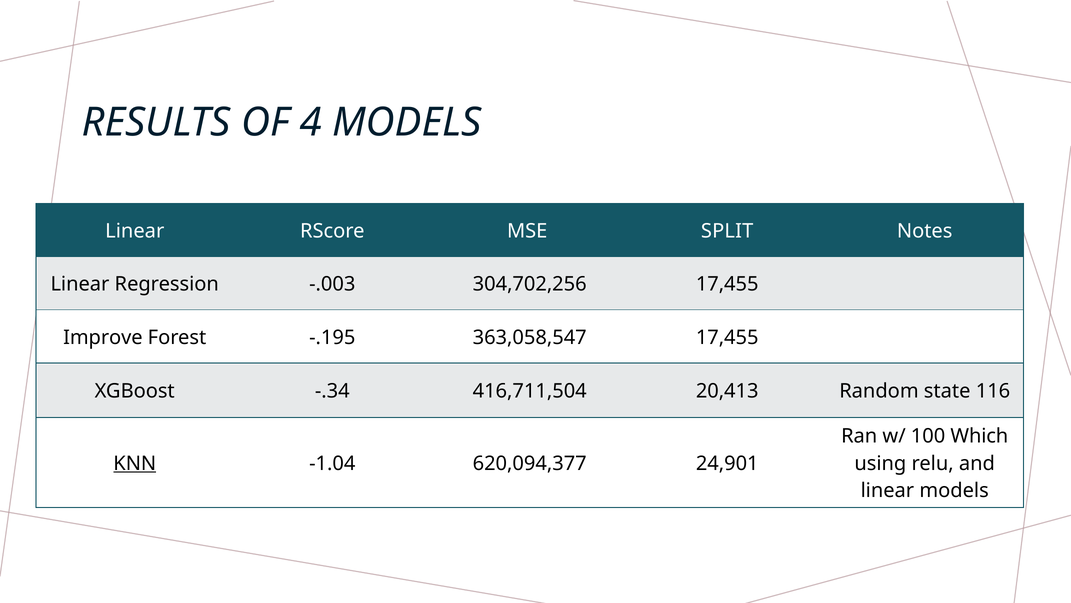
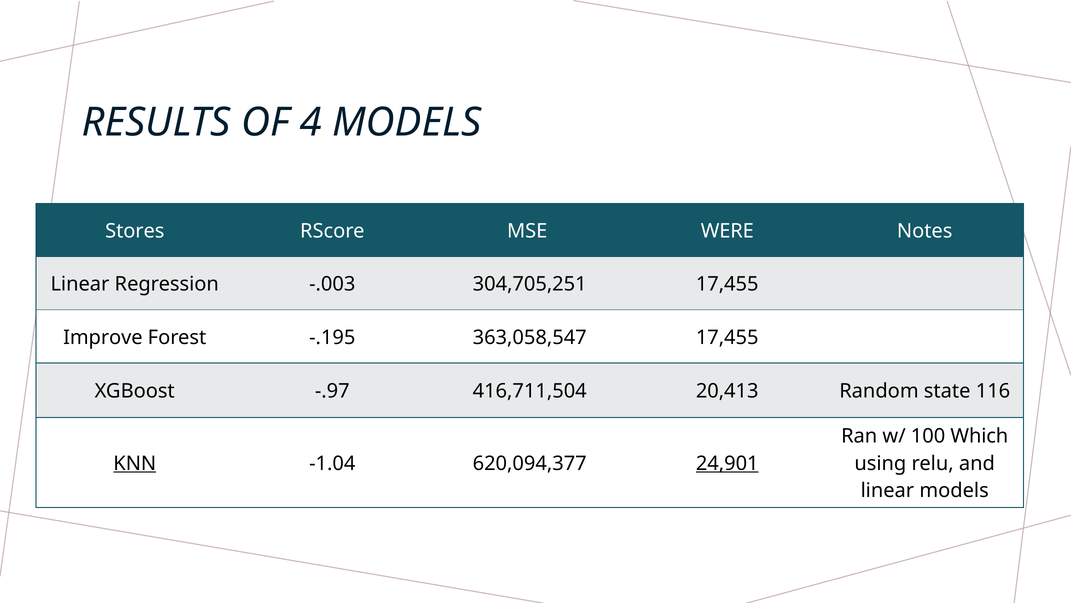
Linear at (135, 231): Linear -> Stores
SPLIT: SPLIT -> WERE
304,702,256: 304,702,256 -> 304,705,251
-.34: -.34 -> -.97
24,901 underline: none -> present
